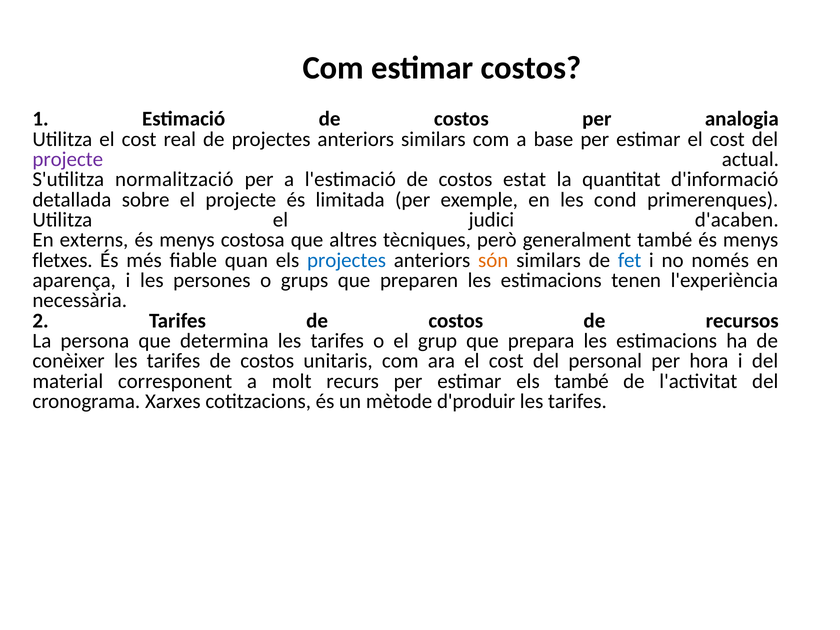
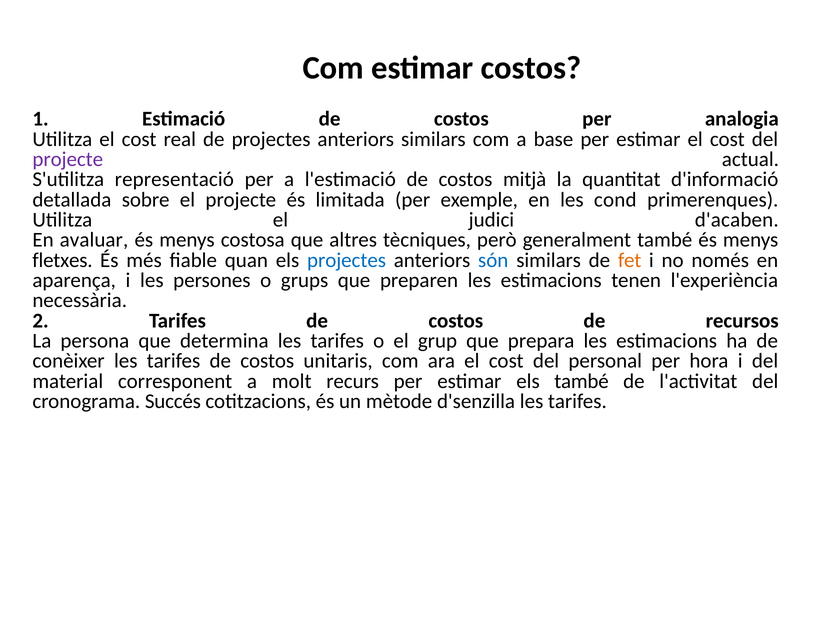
normalització: normalització -> representació
estat: estat -> mitjà
externs: externs -> avaluar
són colour: orange -> blue
fet colour: blue -> orange
Xarxes: Xarxes -> Succés
d'produir: d'produir -> d'senzilla
